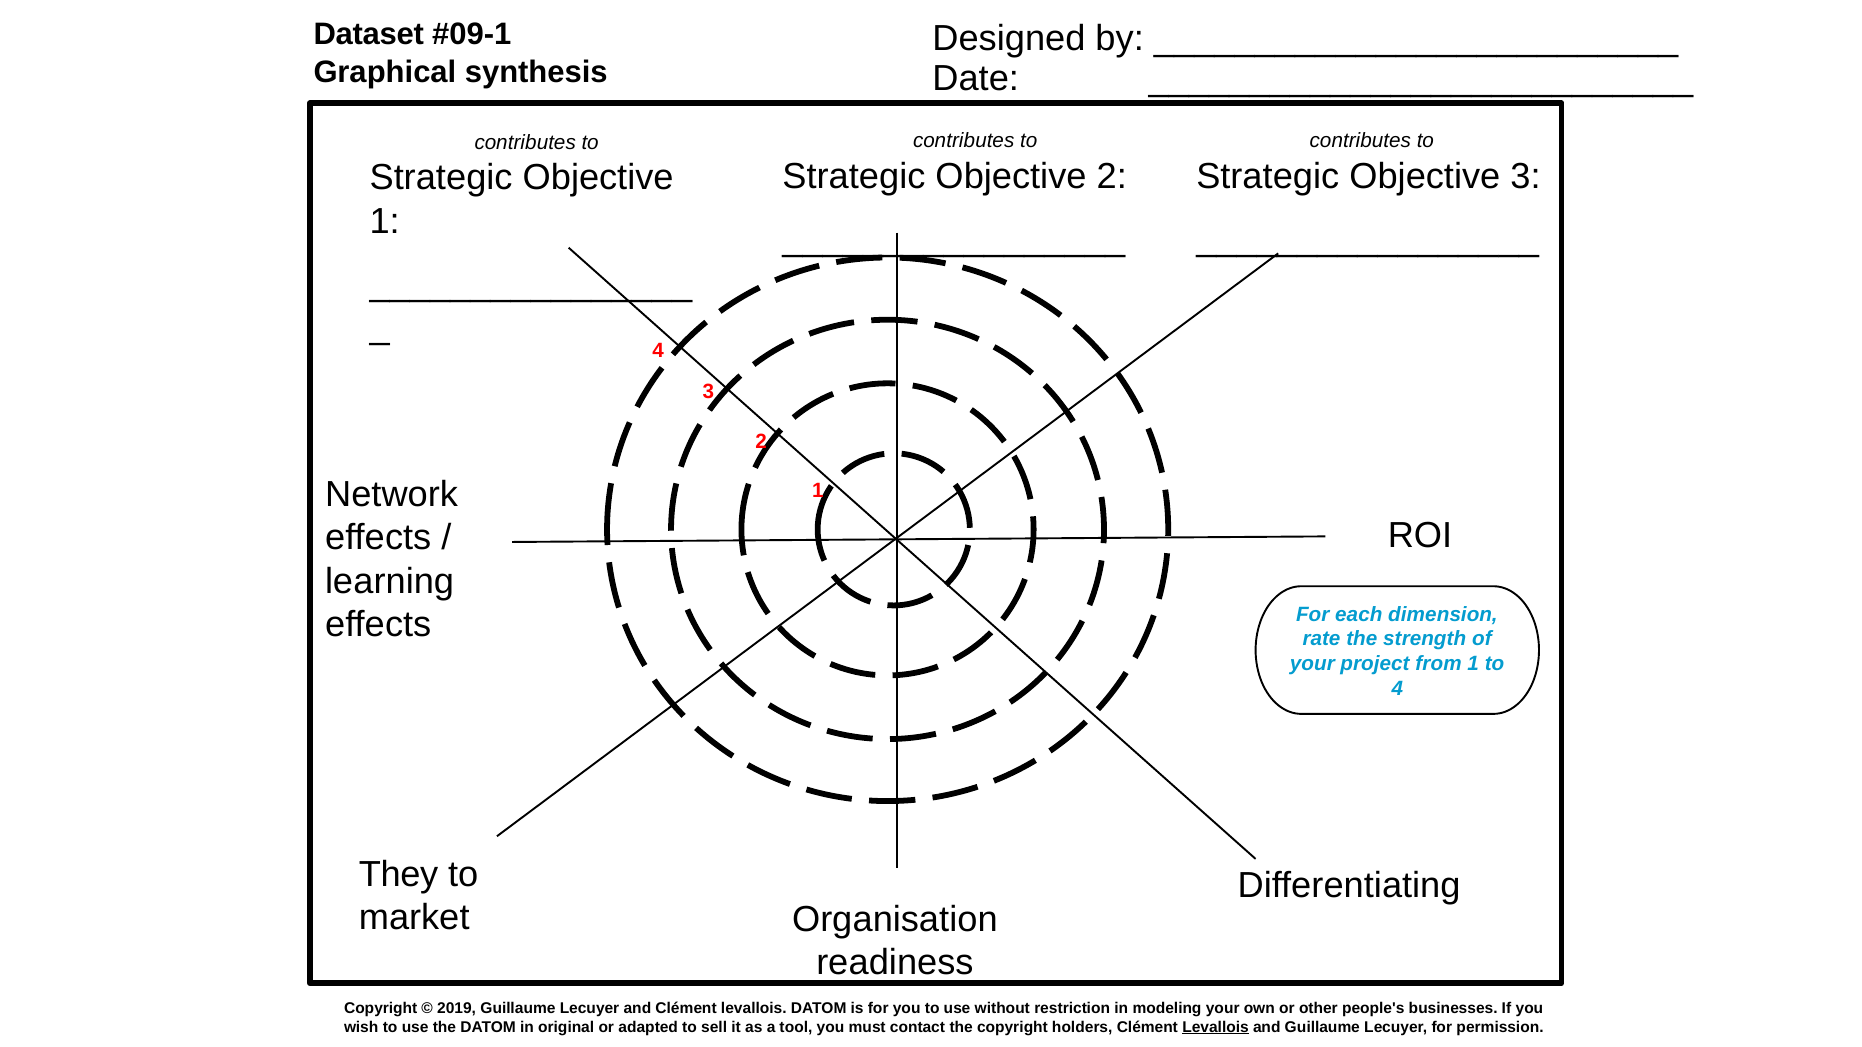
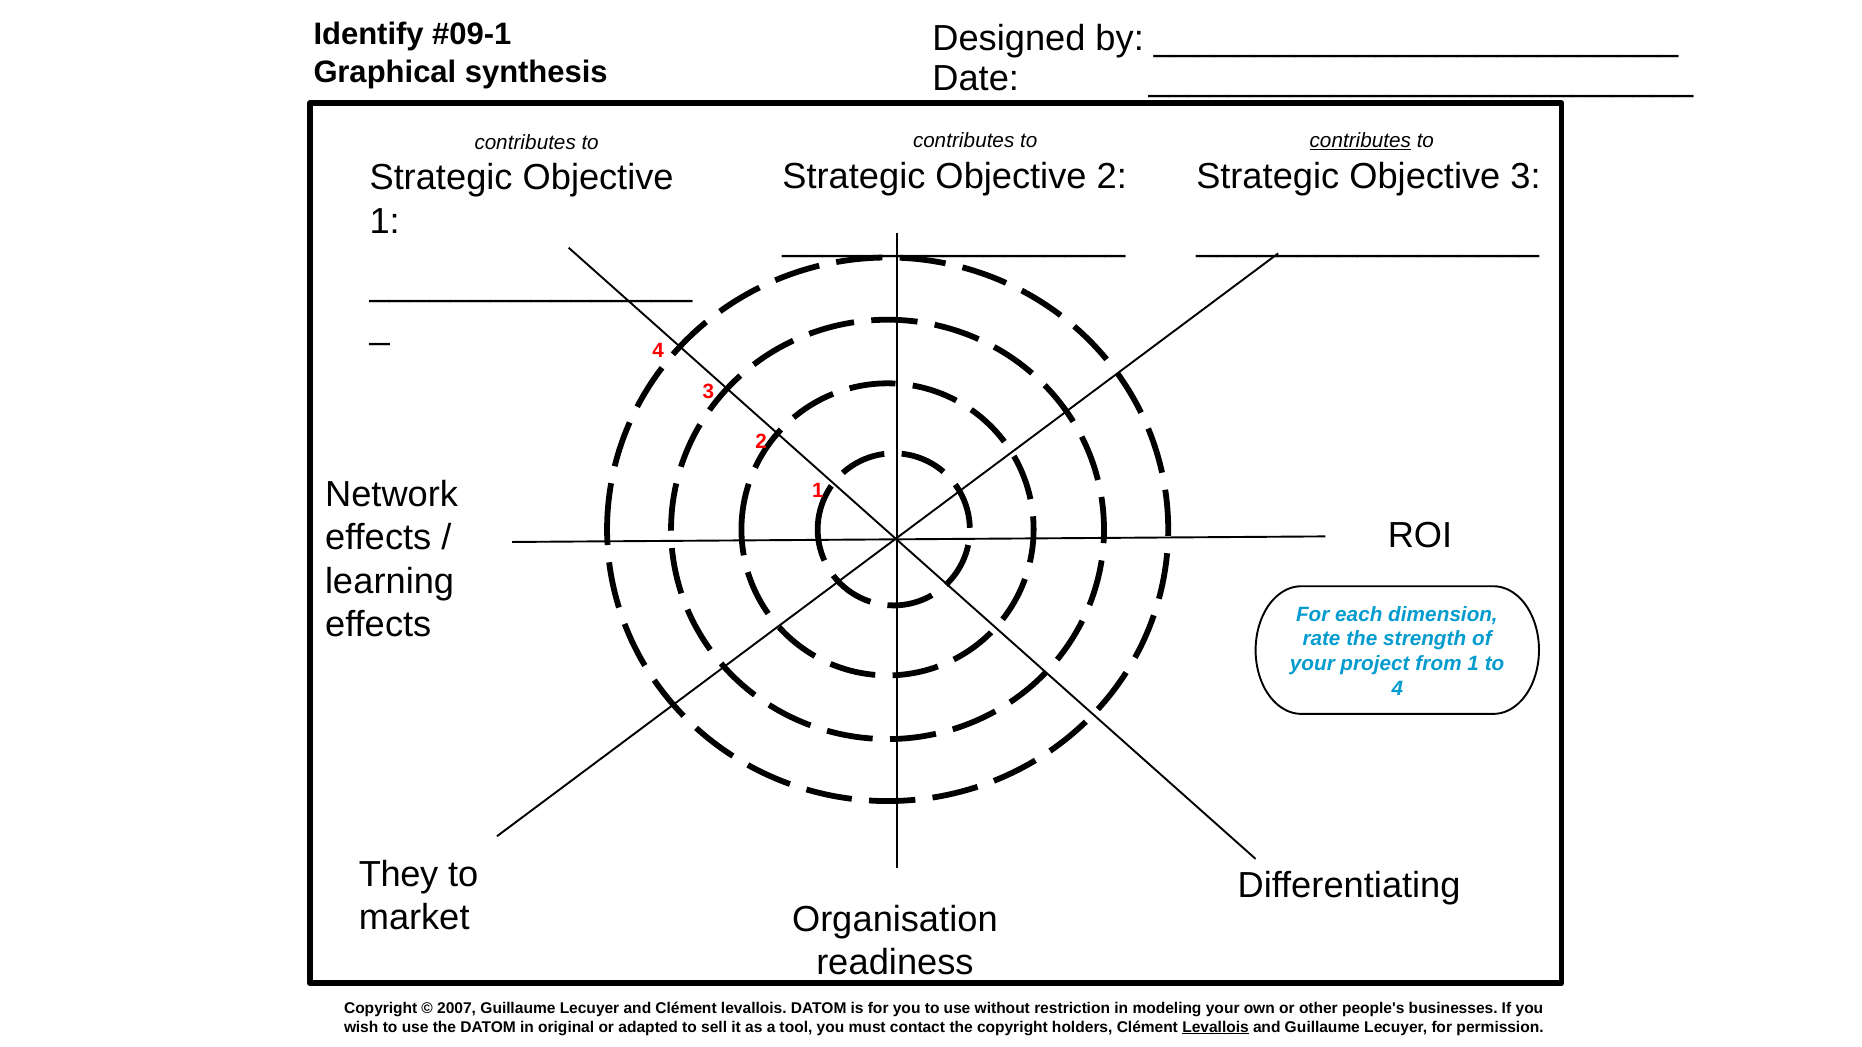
Dataset: Dataset -> Identify
contributes at (1360, 141) underline: none -> present
2019: 2019 -> 2007
